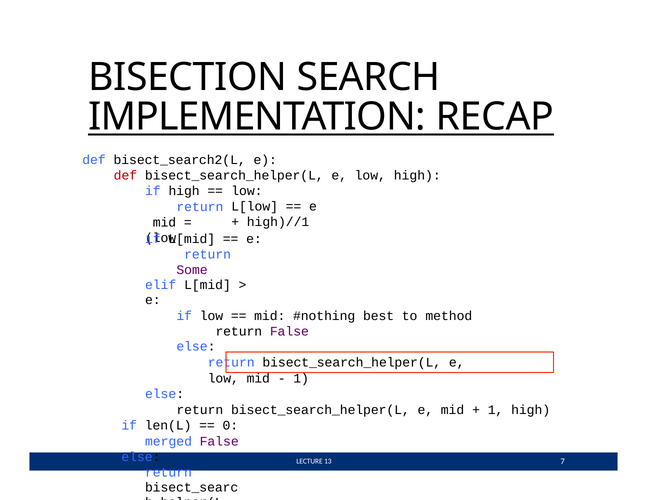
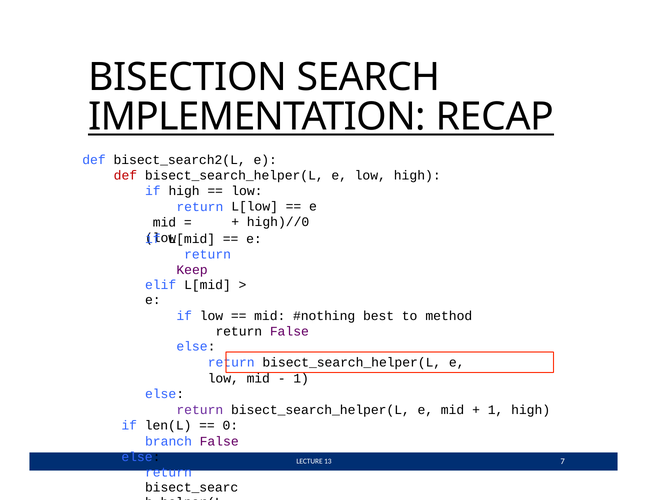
high)//1: high)//1 -> high)//0
Some: Some -> Keep
return at (200, 410) colour: black -> purple
merged: merged -> branch
